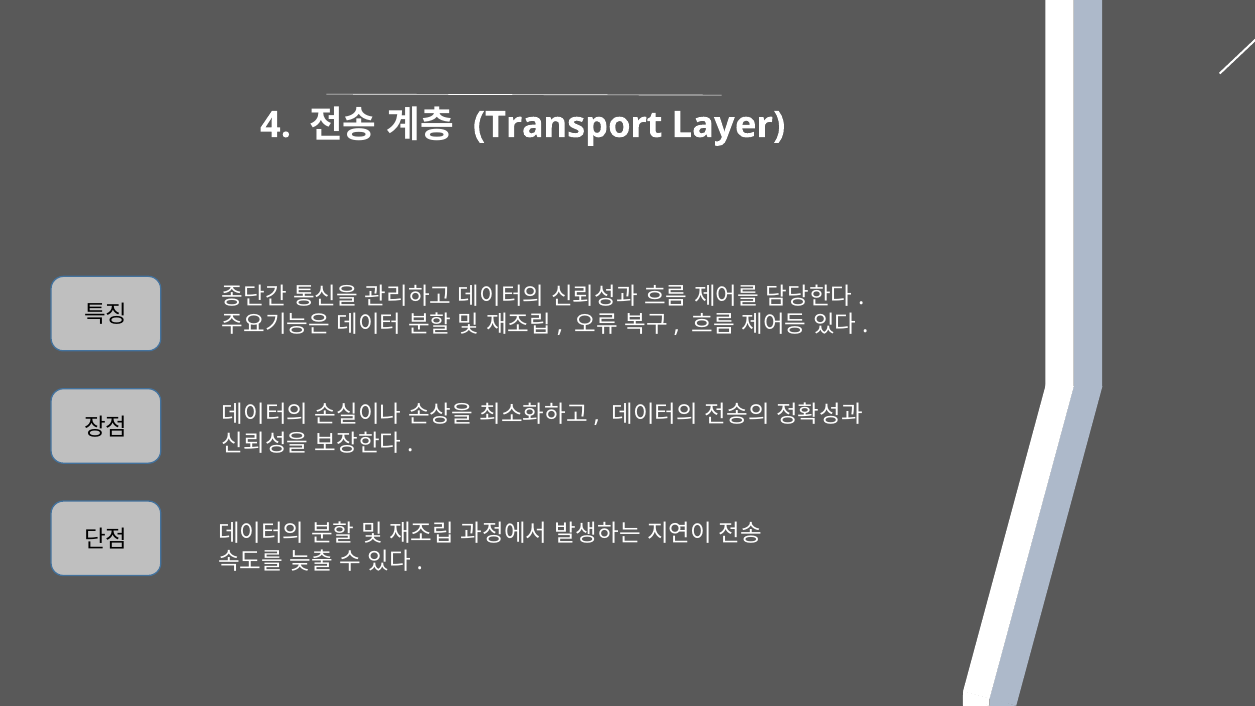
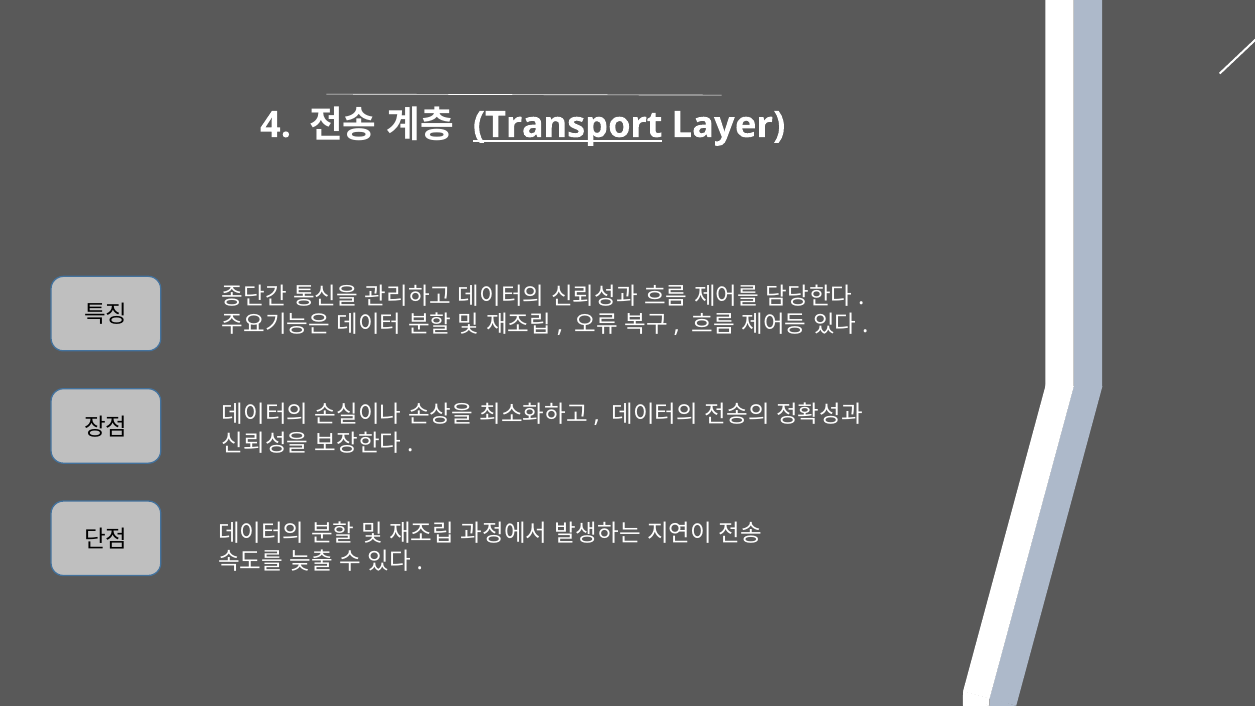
Transport underline: none -> present
